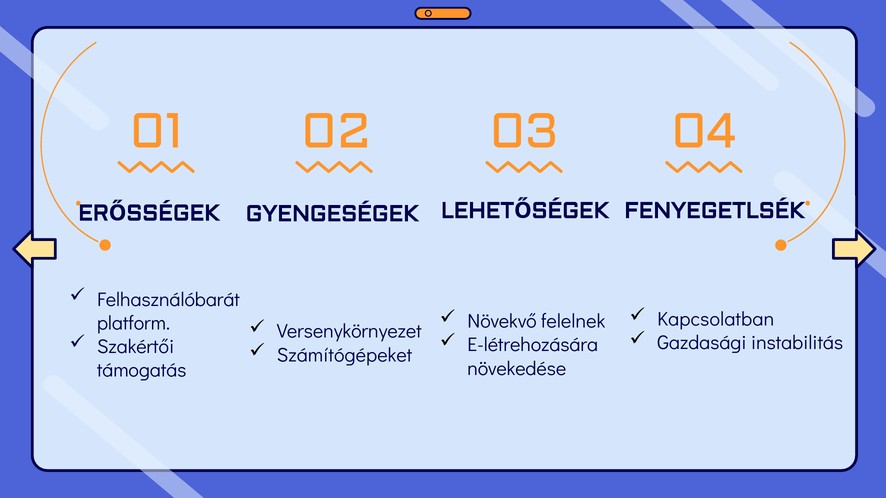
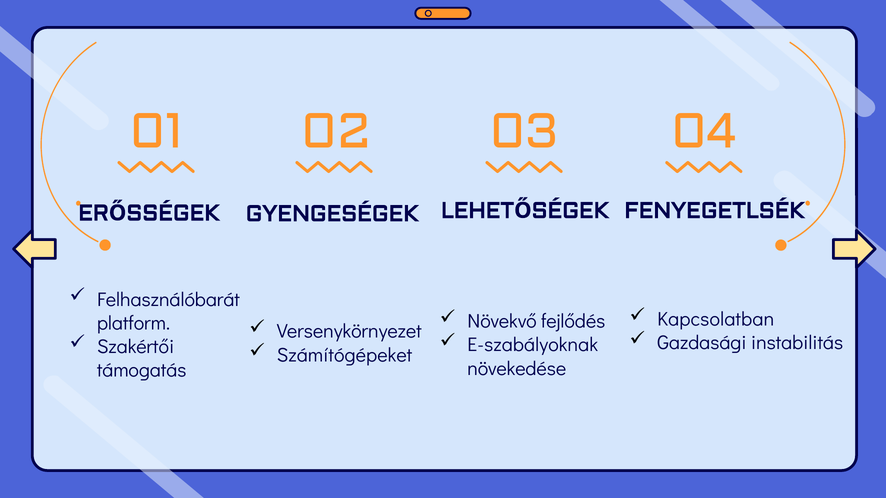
felelnek: felelnek -> fejlődés
E-létrehozására: E-létrehozására -> E-szabályoknak
